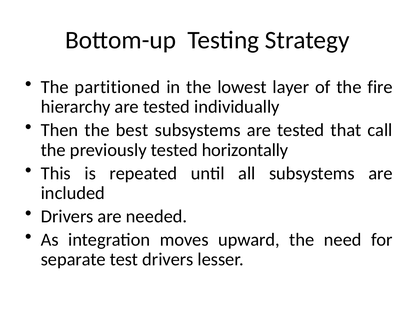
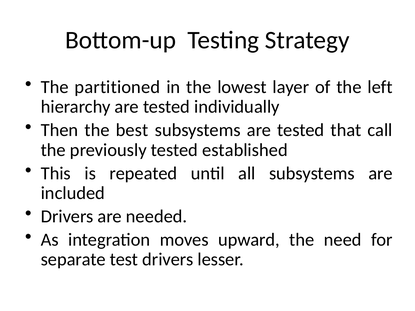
fire: fire -> left
horizontally: horizontally -> established
